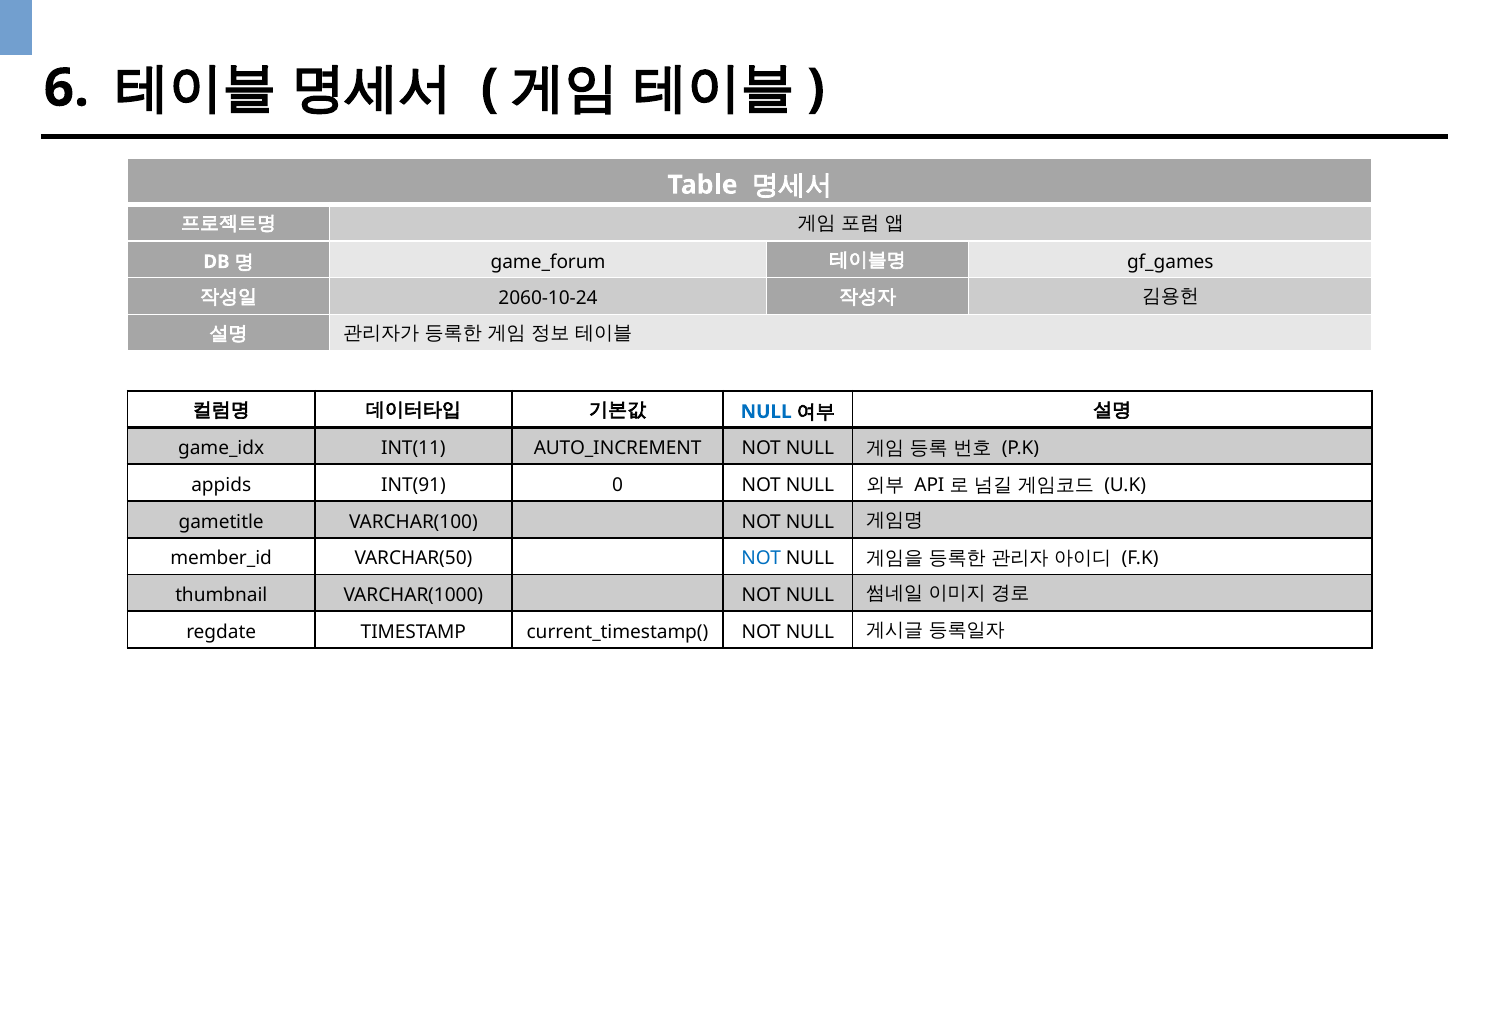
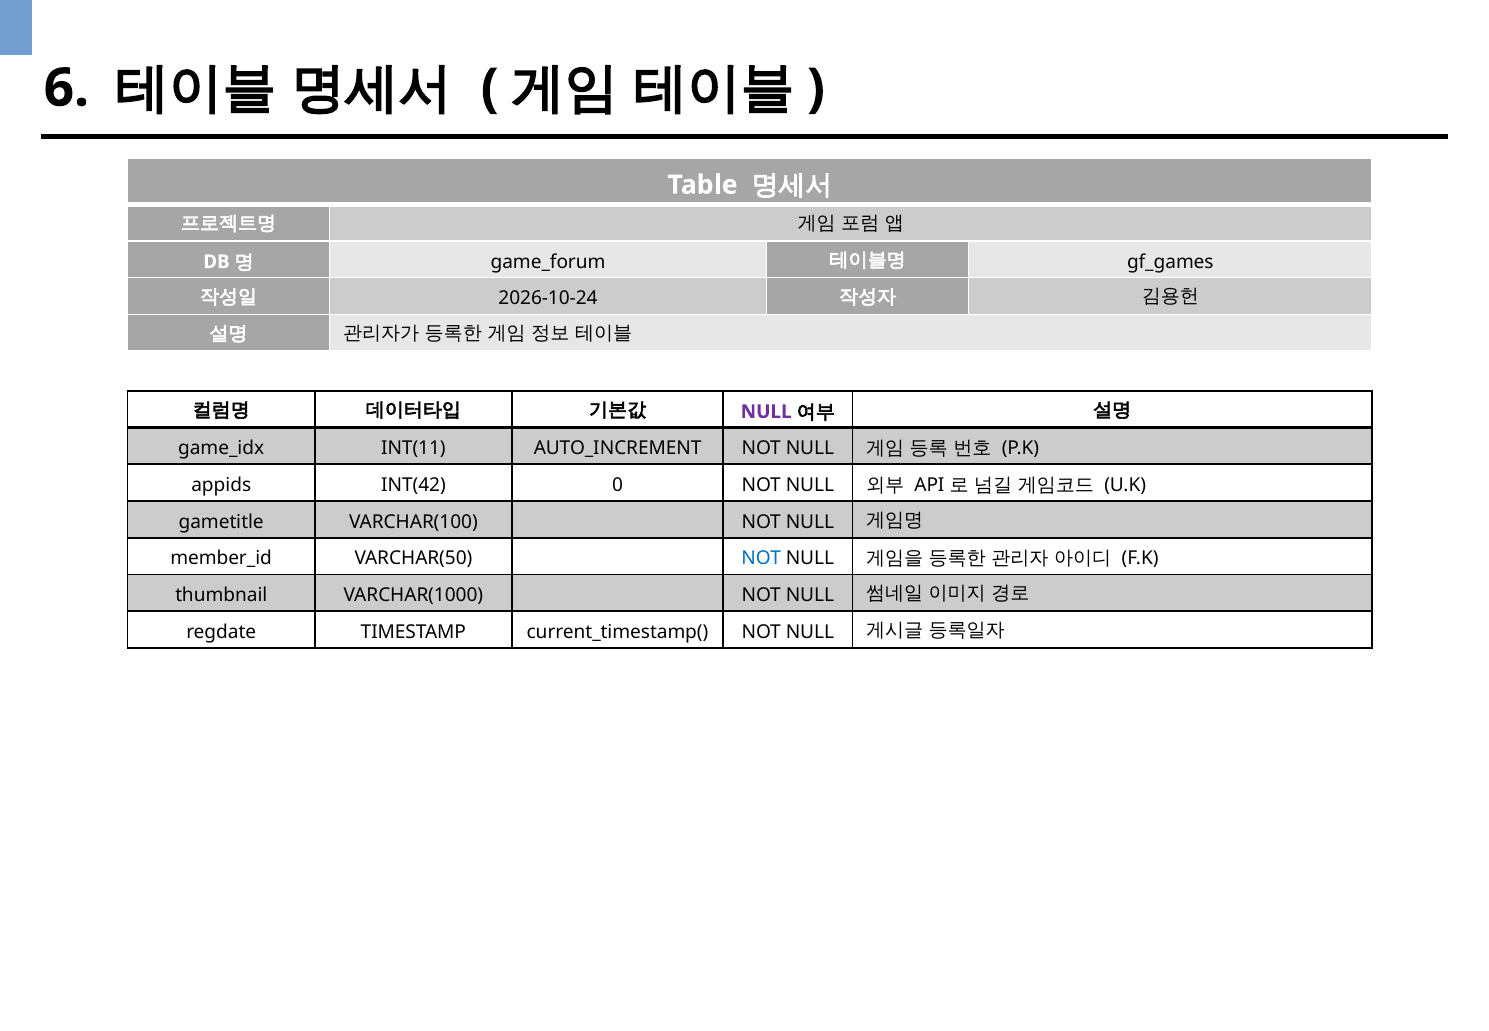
2060-10-24: 2060-10-24 -> 2026-10-24
NULL at (766, 412) colour: blue -> purple
INT(91: INT(91 -> INT(42
